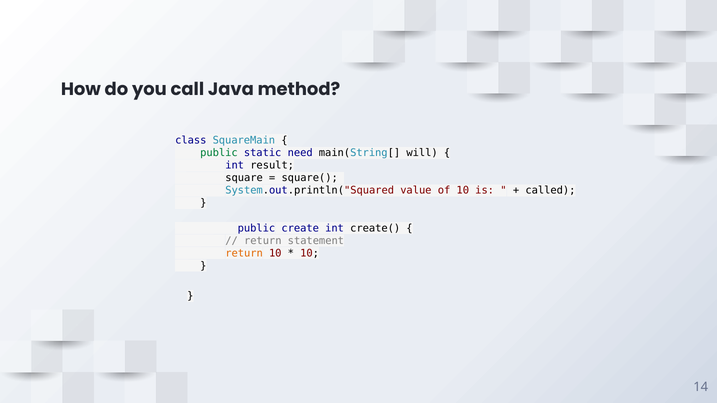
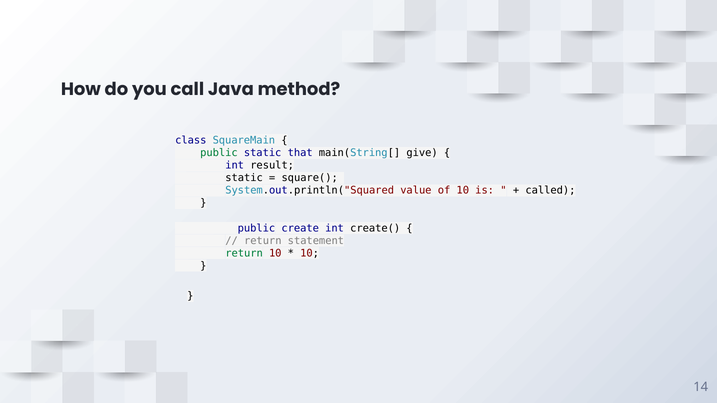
need: need -> that
will: will -> give
square at (244, 178): square -> static
return at (244, 253) colour: orange -> green
